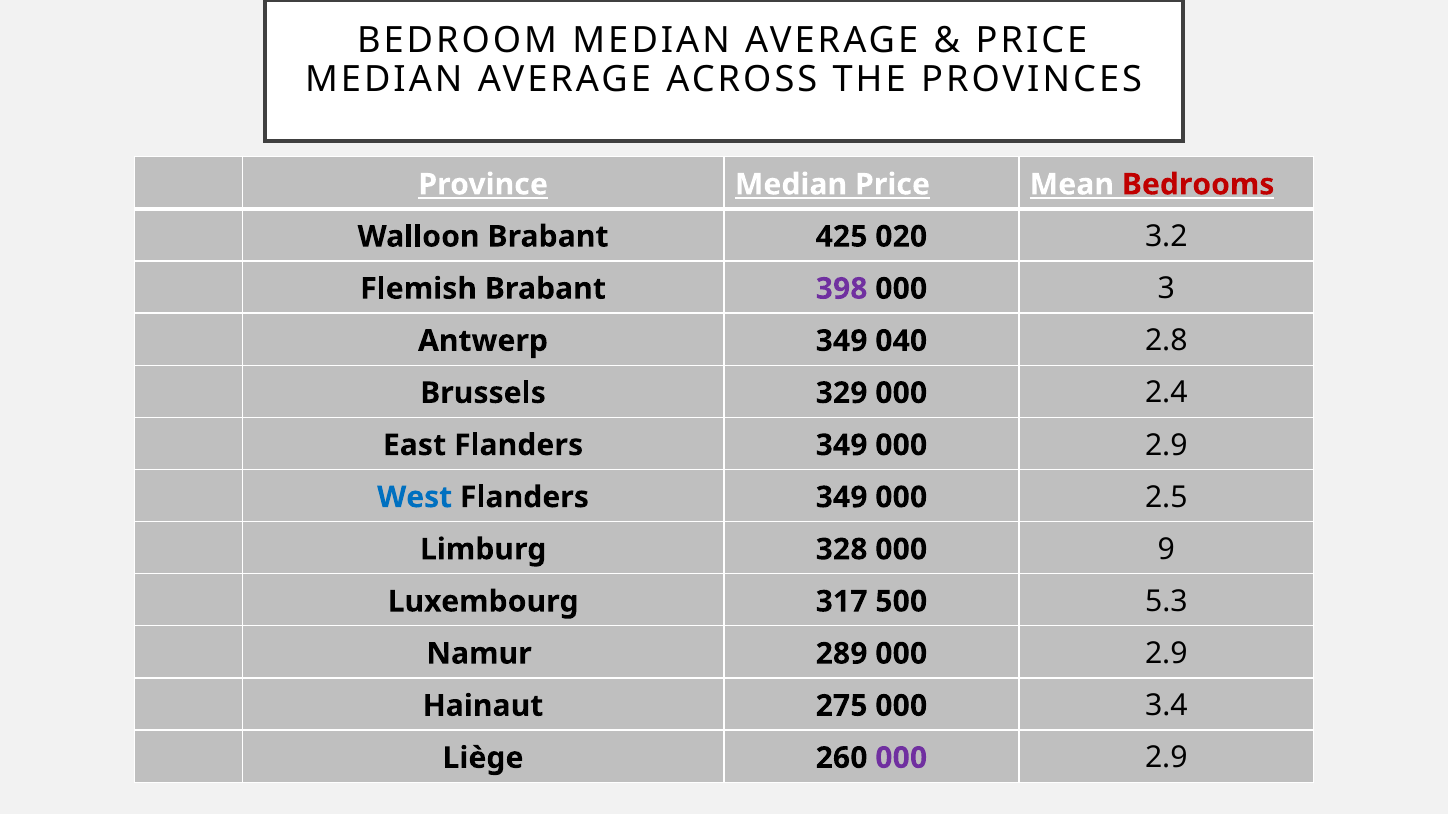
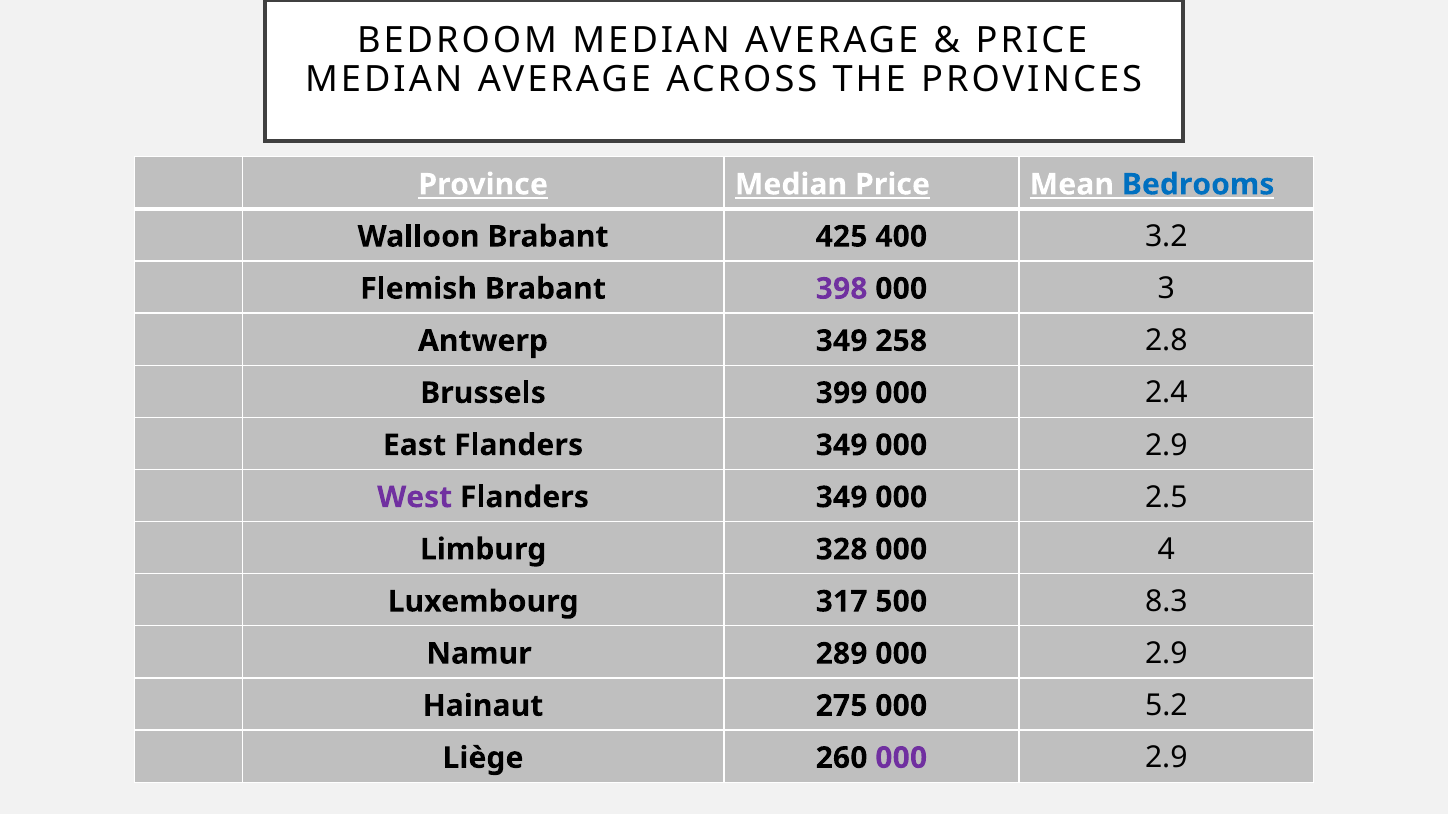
Bedrooms colour: red -> blue
020: 020 -> 400
040: 040 -> 258
329: 329 -> 399
West colour: blue -> purple
9: 9 -> 4
5.3: 5.3 -> 8.3
3.4: 3.4 -> 5.2
